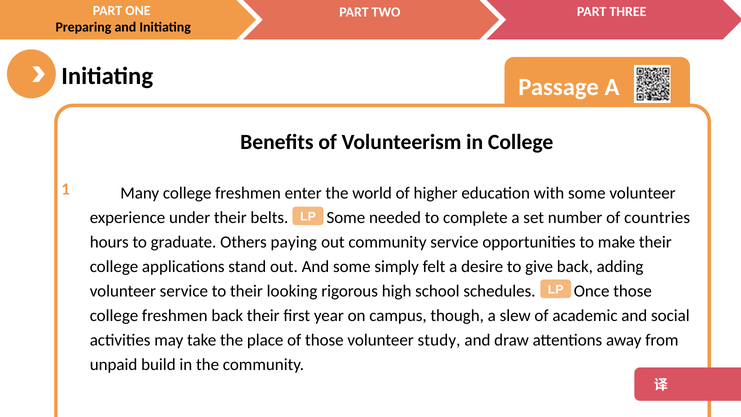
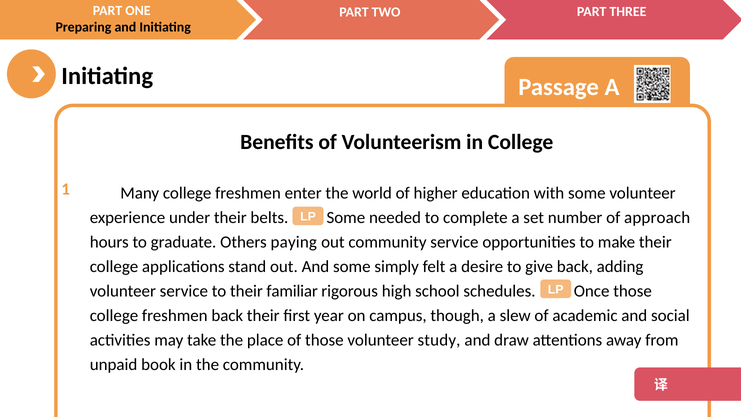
countries: countries -> approach
looking: looking -> familiar
build: build -> book
